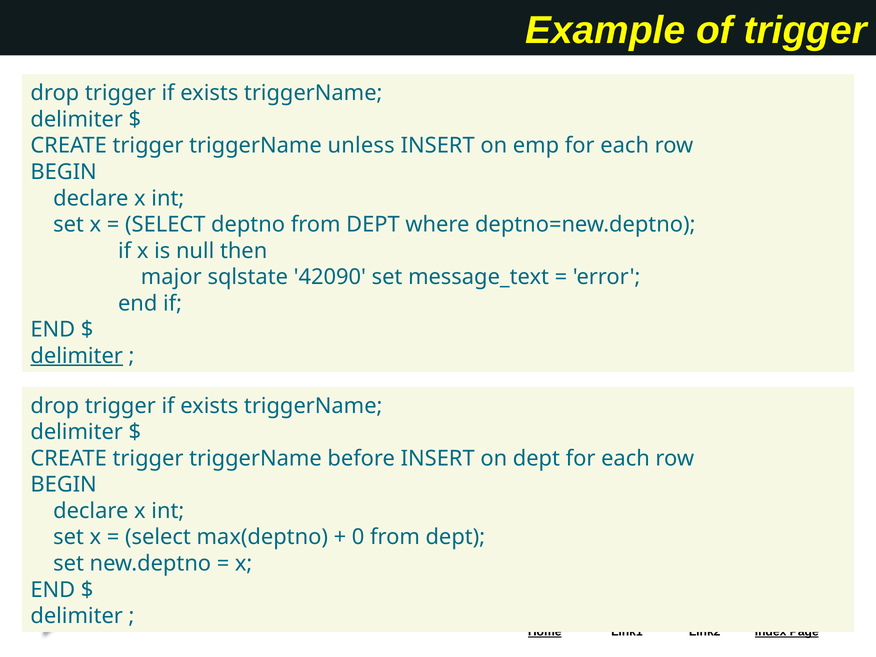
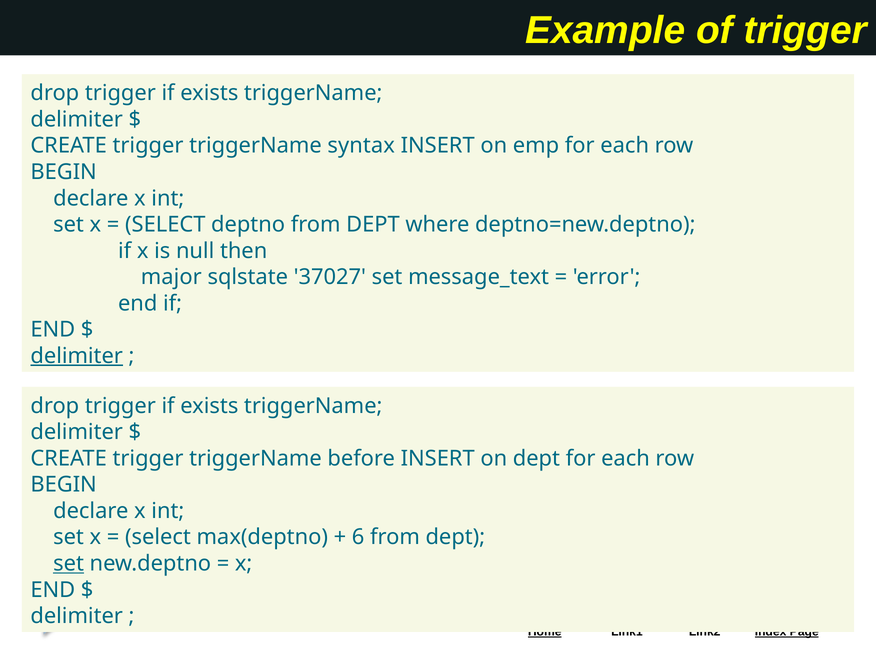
unless: unless -> syntax
42090: 42090 -> 37027
0: 0 -> 6
set at (69, 564) underline: none -> present
